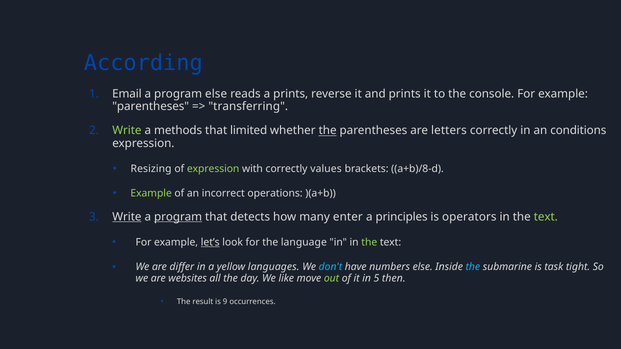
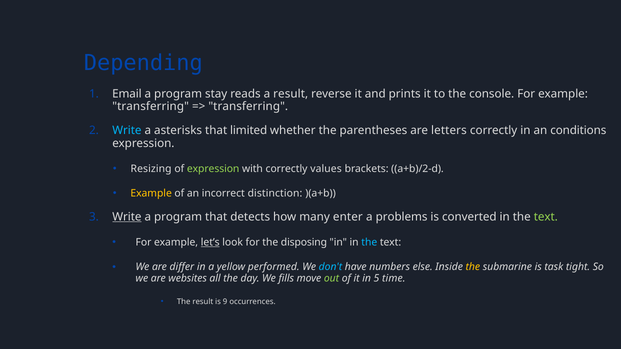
According: According -> Depending
program else: else -> stay
a prints: prints -> result
parentheses at (151, 107): parentheses -> transferring
Write at (127, 131) colour: light green -> light blue
methods: methods -> asterisks
the at (328, 131) underline: present -> none
a+b)/8-d: a+b)/8-d -> a+b)/2-d
Example at (151, 194) colour: light green -> yellow
operations: operations -> distinction
program at (178, 217) underline: present -> none
principles: principles -> problems
operators: operators -> converted
language: language -> disposing
the at (369, 243) colour: light green -> light blue
languages: languages -> performed
the at (473, 267) colour: light blue -> yellow
like: like -> fills
then: then -> time
